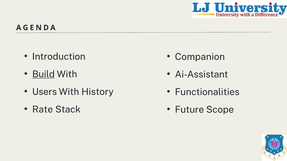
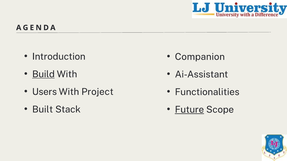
History: History -> Project
Rate: Rate -> Built
Future underline: none -> present
